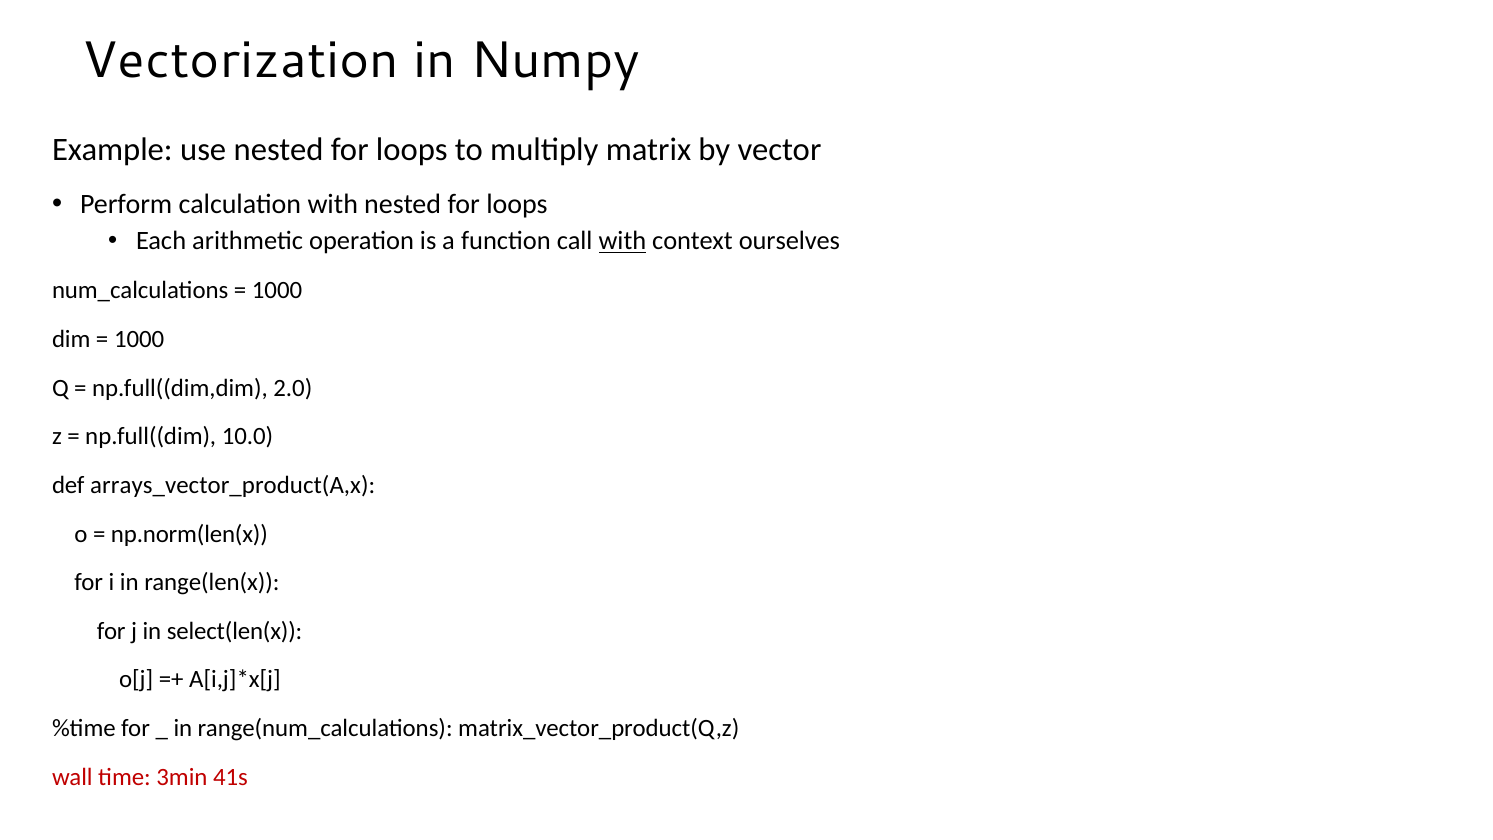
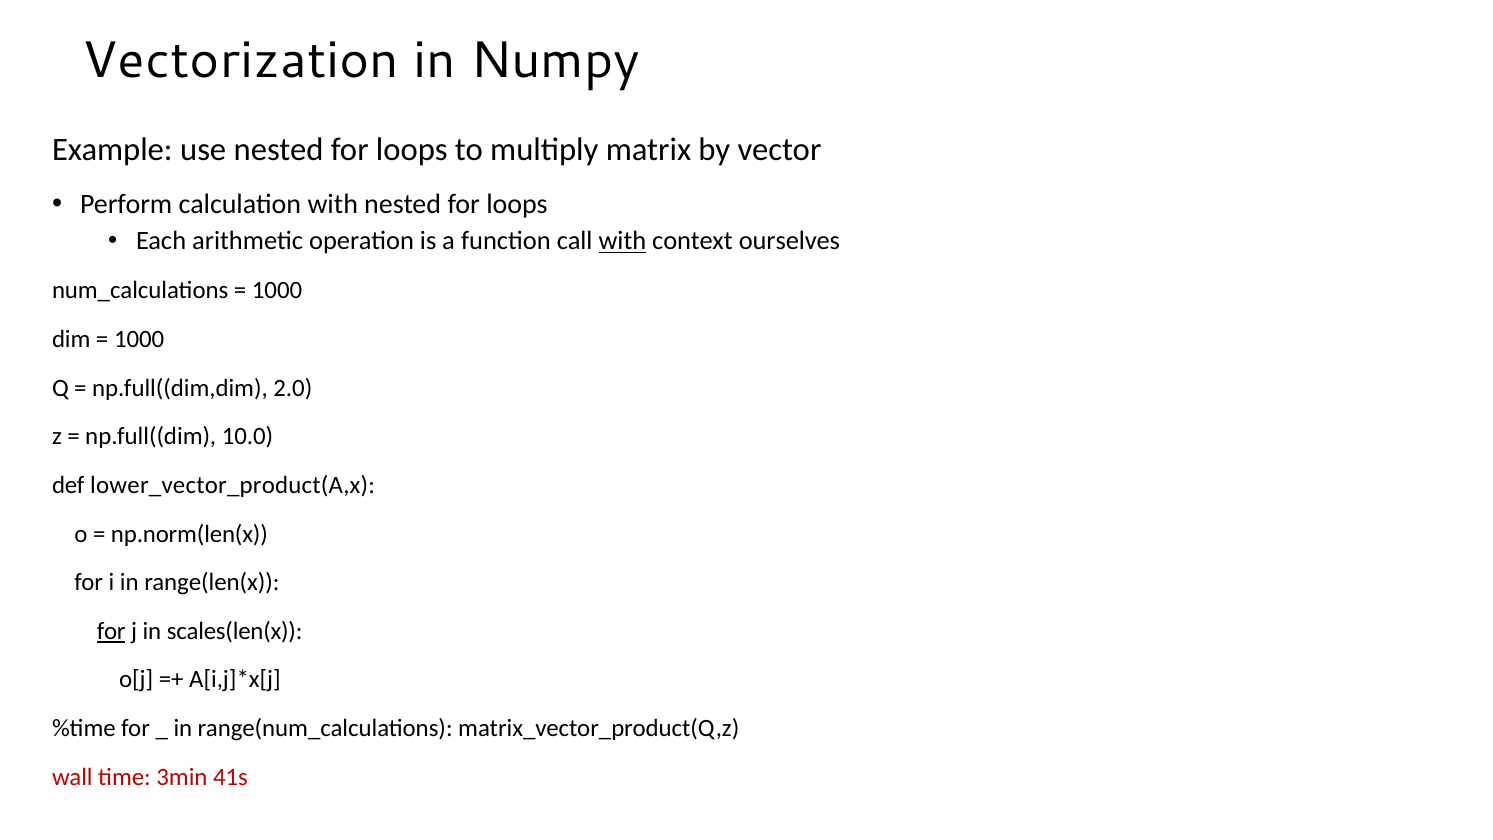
arrays_vector_product(A,x: arrays_vector_product(A,x -> lower_vector_product(A,x
for at (111, 631) underline: none -> present
select(len(x: select(len(x -> scales(len(x
